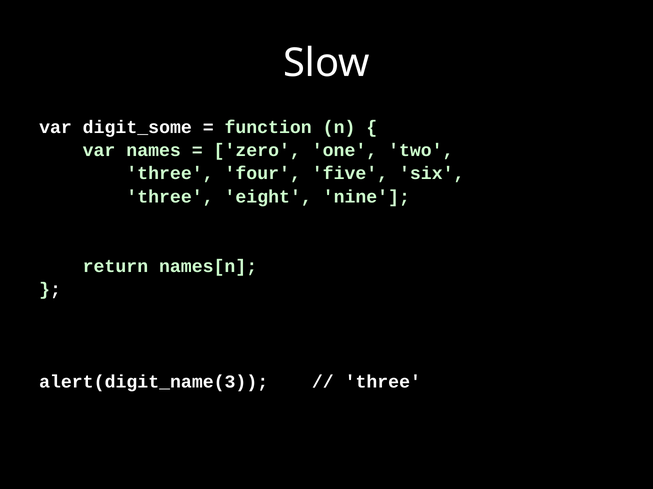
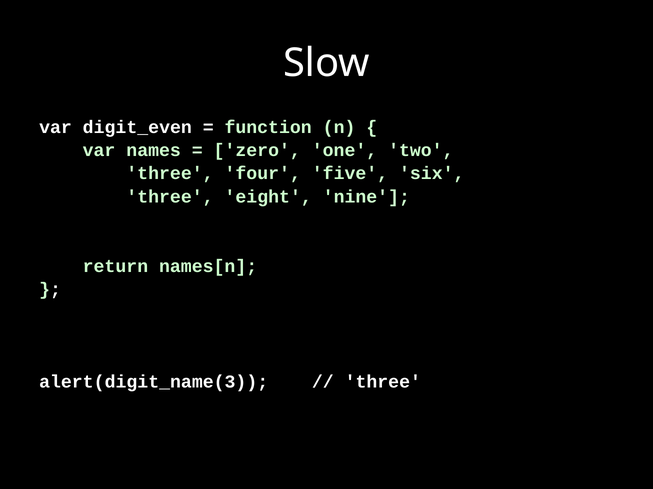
digit_some: digit_some -> digit_even
